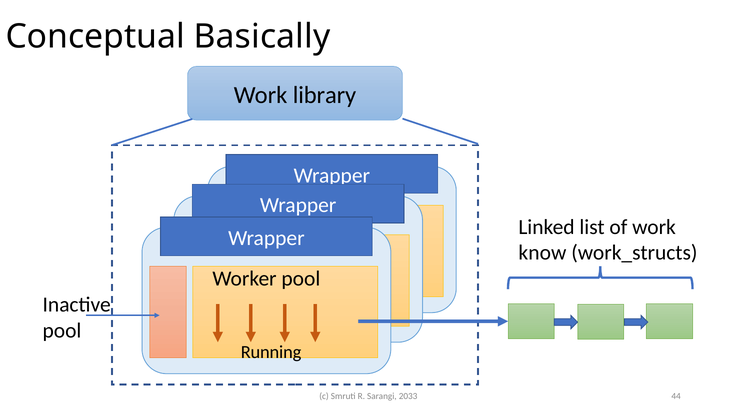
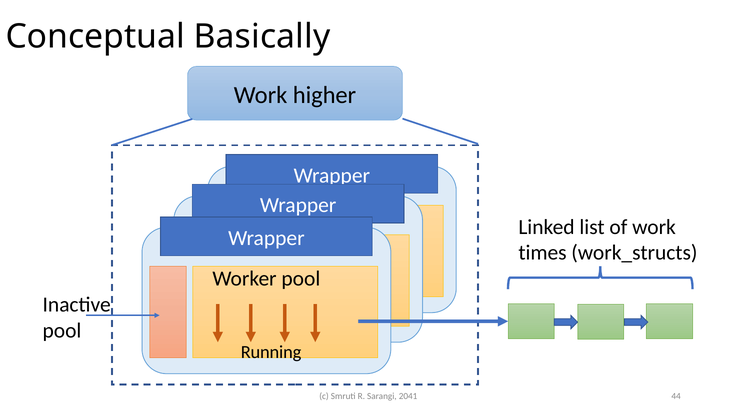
library: library -> higher
know: know -> times
2033: 2033 -> 2041
